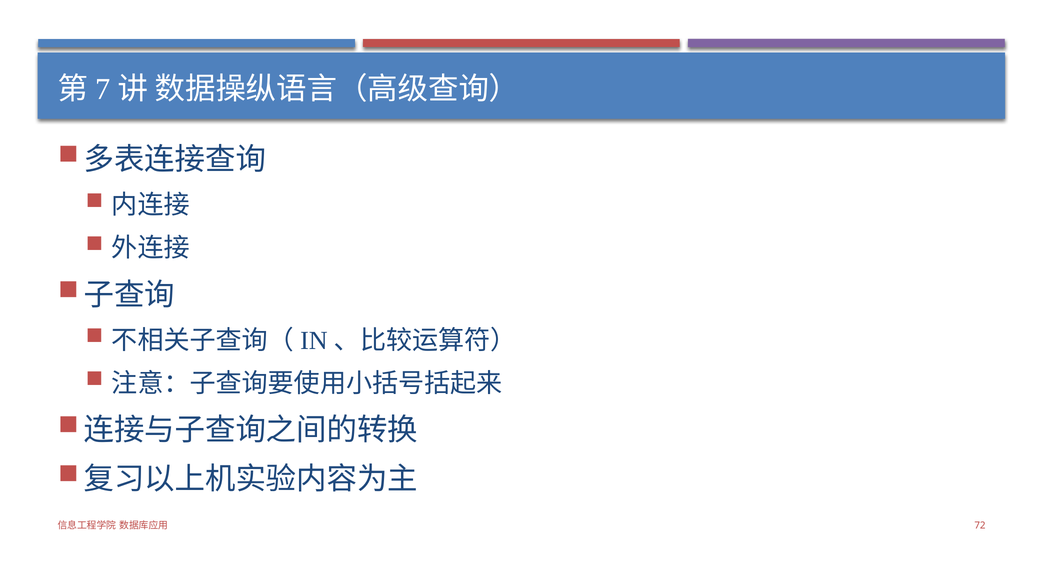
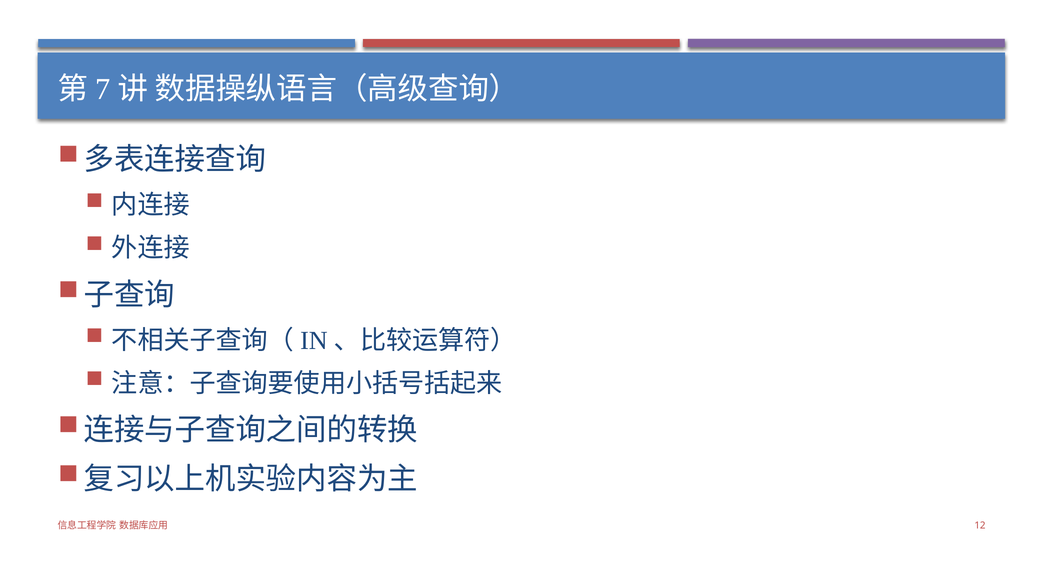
72: 72 -> 12
